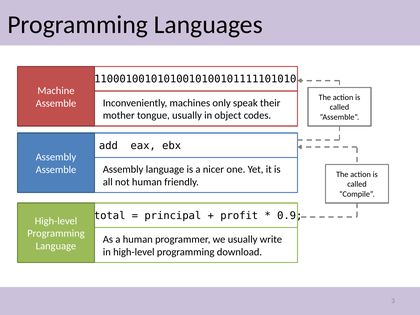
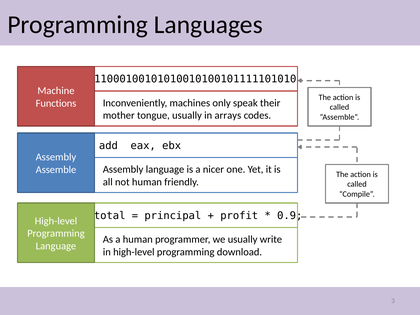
Assemble at (56, 103): Assemble -> Functions
object: object -> arrays
